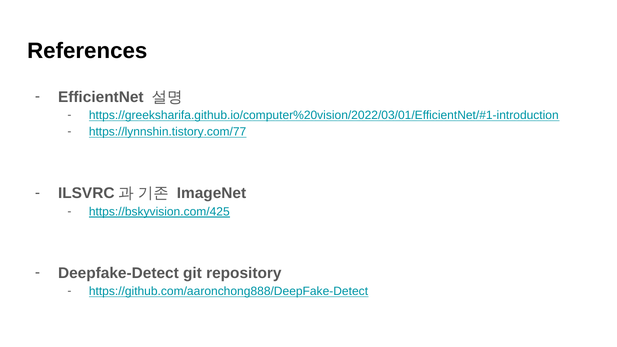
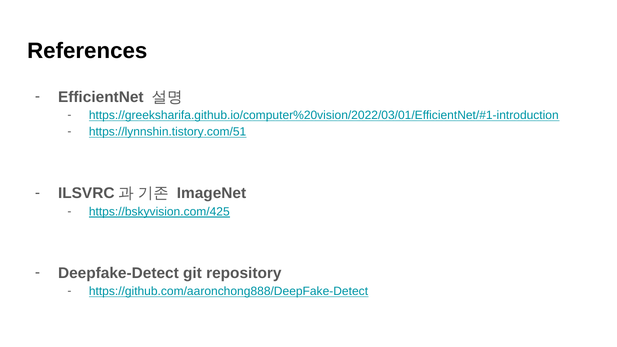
https://lynnshin.tistory.com/77: https://lynnshin.tistory.com/77 -> https://lynnshin.tistory.com/51
